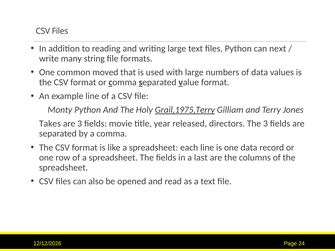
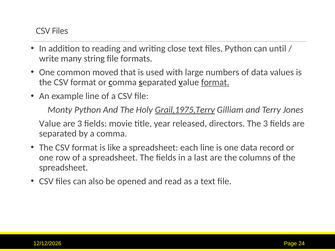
writing large: large -> close
next: next -> until
format at (215, 82) underline: none -> present
Takes at (50, 124): Takes -> Value
